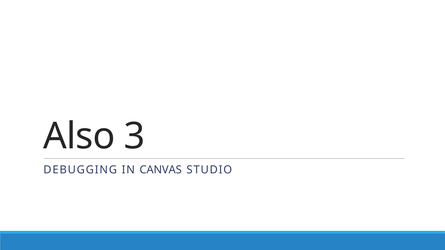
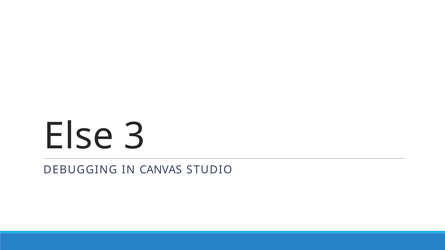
Also: Also -> Else
